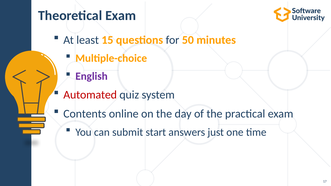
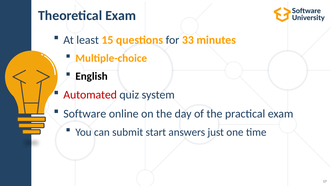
50: 50 -> 33
English colour: purple -> black
Contents: Contents -> Software
